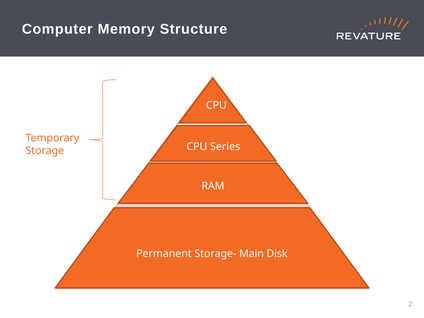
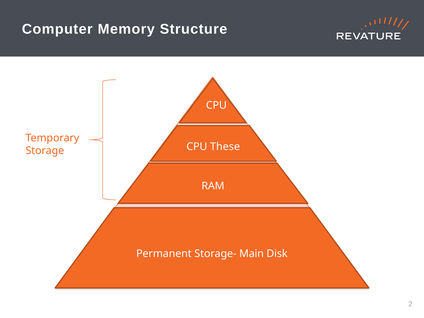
Series: Series -> These
